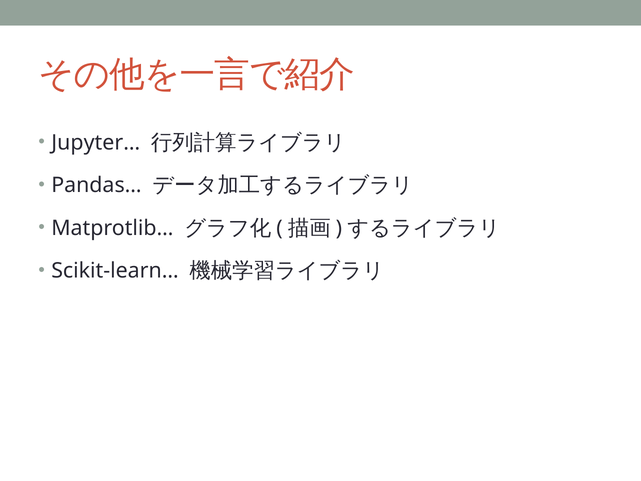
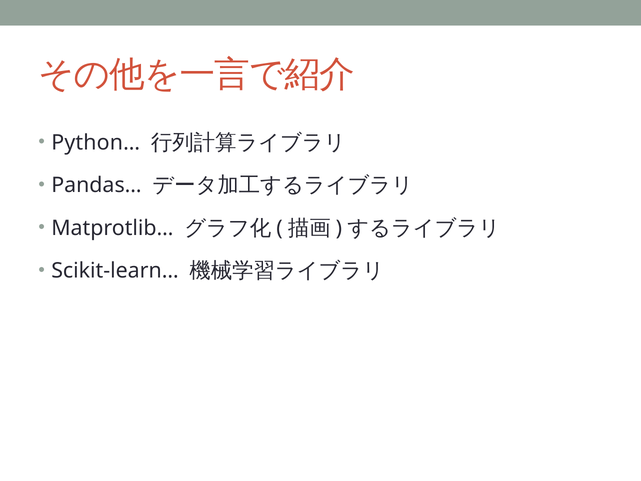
Jupyter…: Jupyter… -> Python…
